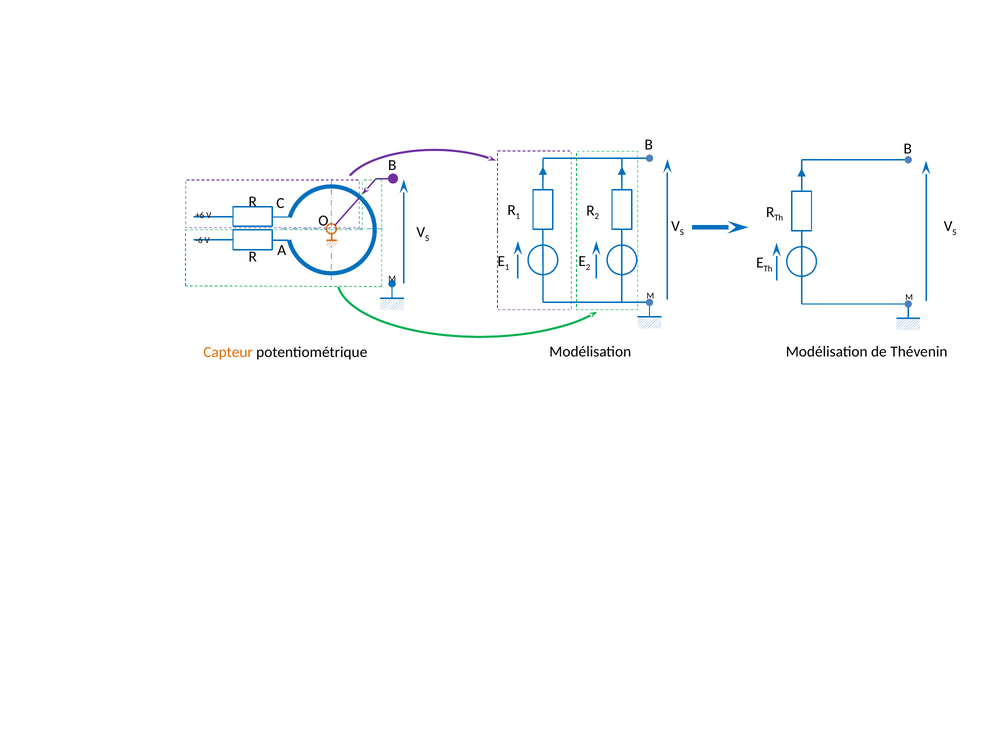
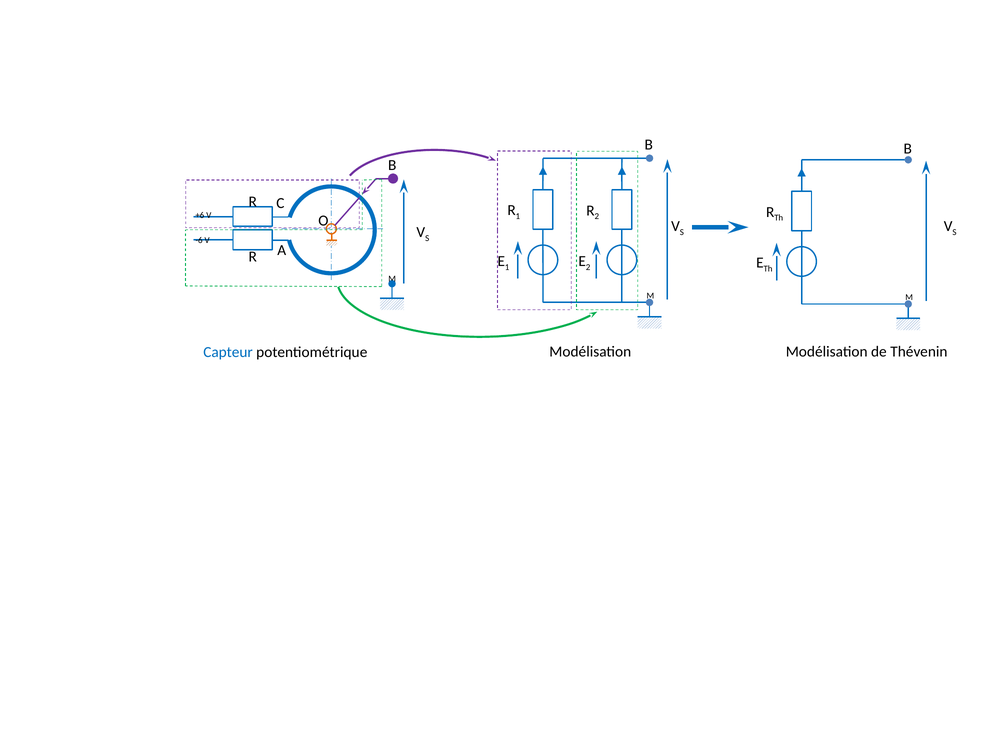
Capteur colour: orange -> blue
